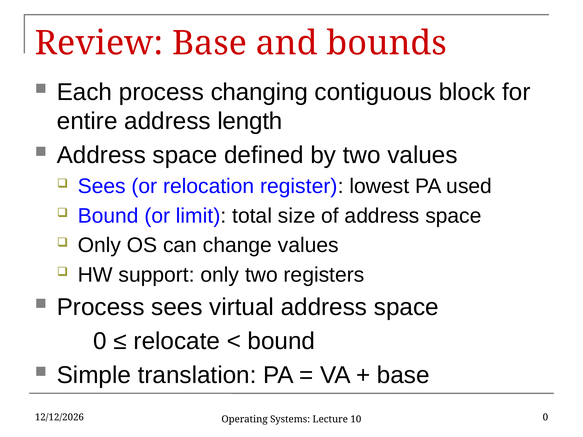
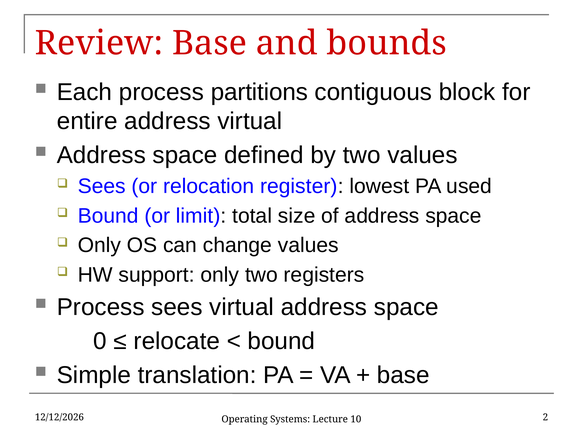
changing: changing -> partitions
address length: length -> virtual
0 at (545, 418): 0 -> 2
